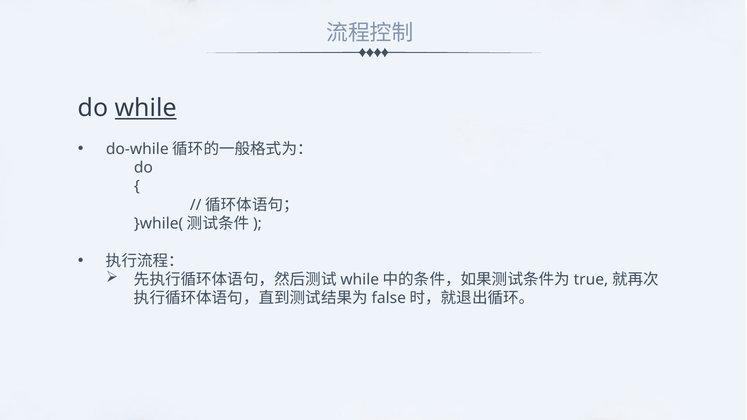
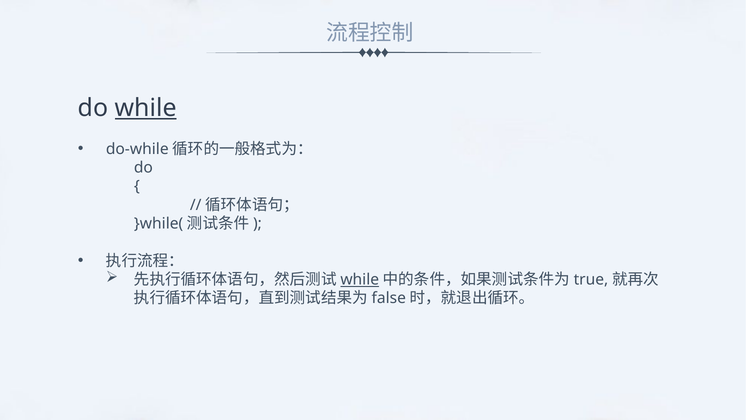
while at (360, 280) underline: none -> present
